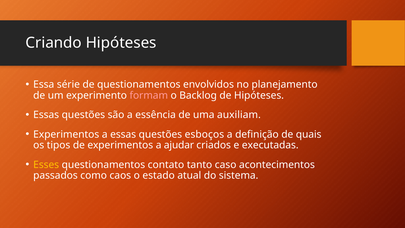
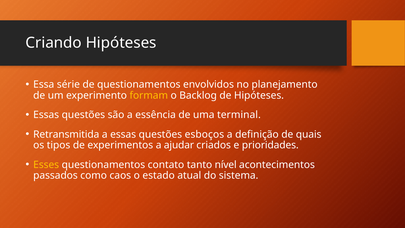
formam colour: pink -> yellow
auxiliam: auxiliam -> terminal
Experimentos at (66, 134): Experimentos -> Retransmitida
executadas: executadas -> prioridades
caso: caso -> nível
